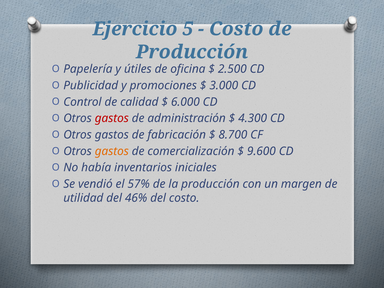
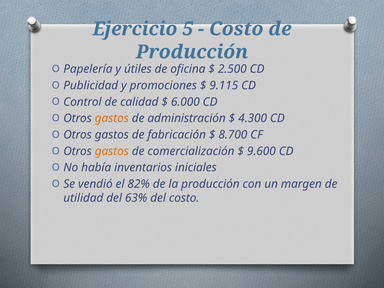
3.000: 3.000 -> 9.115
gastos at (112, 118) colour: red -> orange
57%: 57% -> 82%
46%: 46% -> 63%
